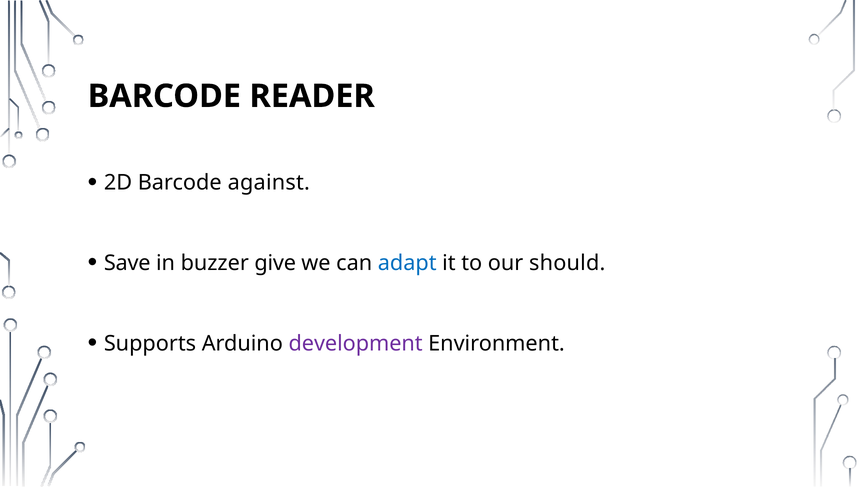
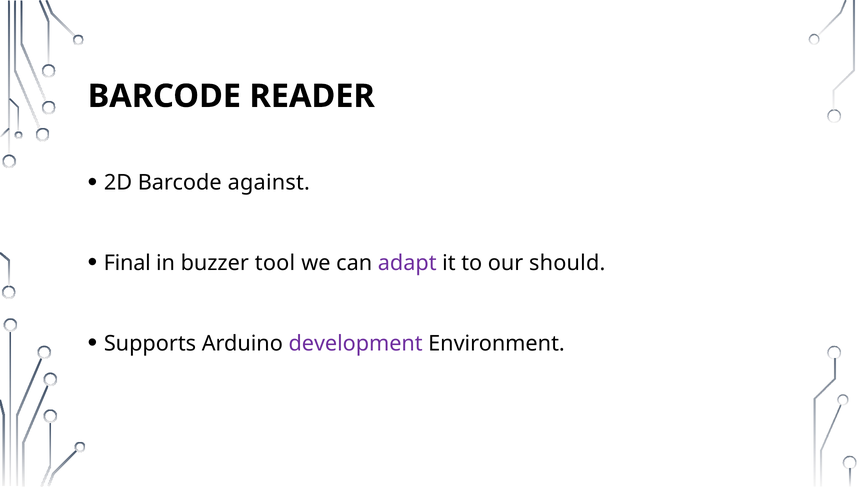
Save: Save -> Final
give: give -> tool
adapt colour: blue -> purple
